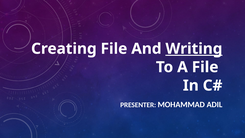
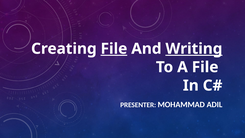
File at (114, 49) underline: none -> present
